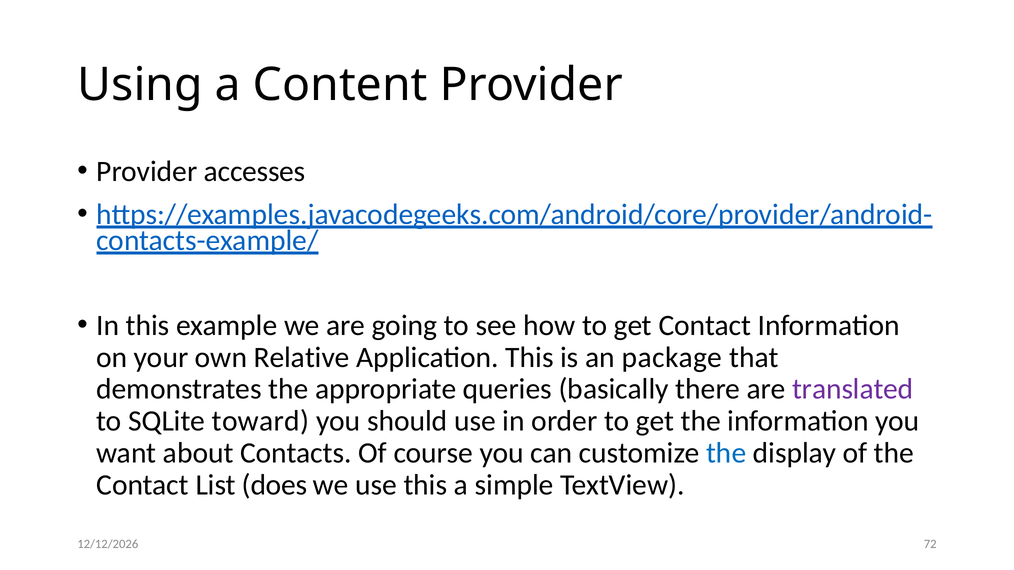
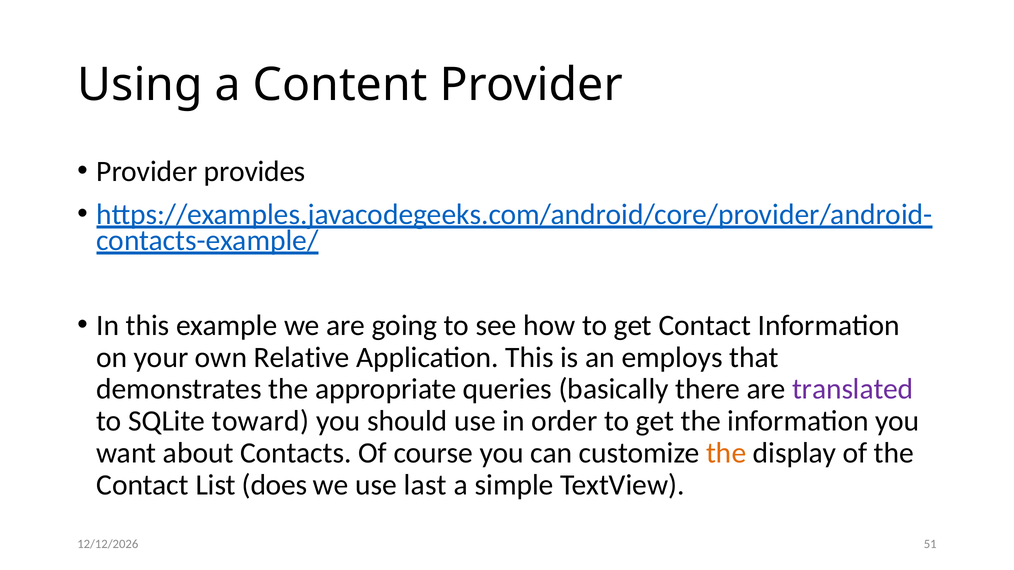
accesses: accesses -> provides
package: package -> employs
the at (726, 453) colour: blue -> orange
use this: this -> last
72: 72 -> 51
